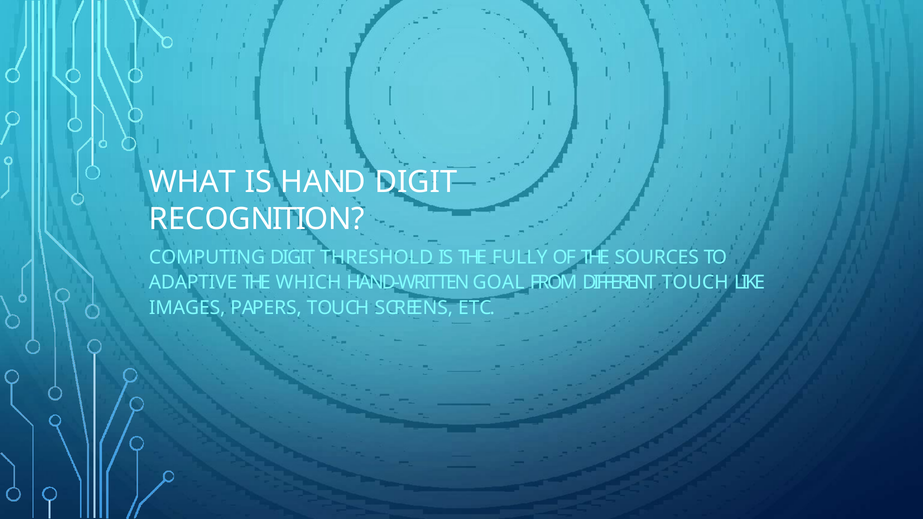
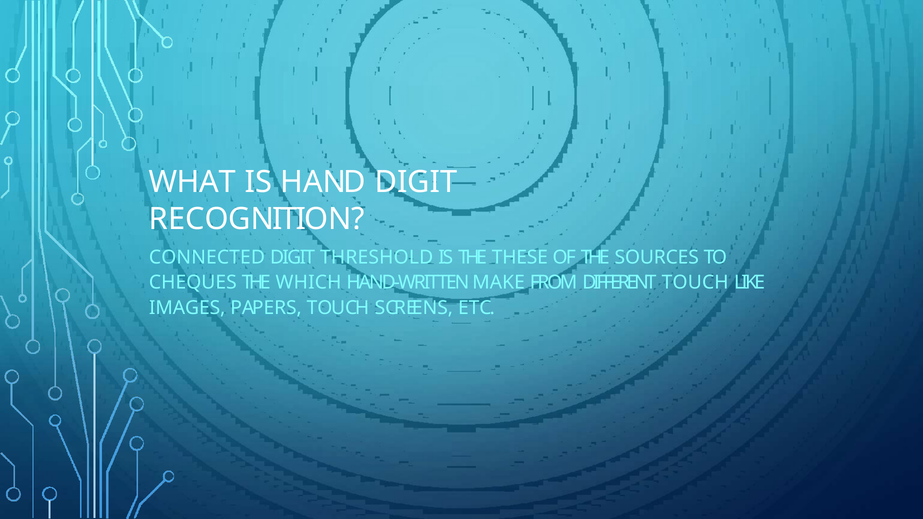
COMPUTING: COMPUTING -> CONNECTED
FULLY: FULLY -> THESE
ADAPTIVE: ADAPTIVE -> CHEQUES
GOAL: GOAL -> MAKE
